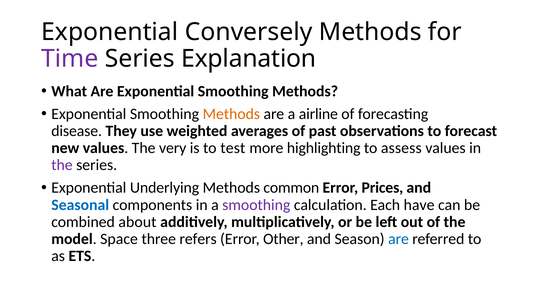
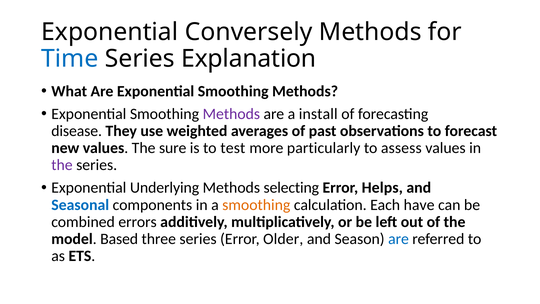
Time colour: purple -> blue
Methods at (231, 114) colour: orange -> purple
airline: airline -> install
very: very -> sure
highlighting: highlighting -> particularly
common: common -> selecting
Prices: Prices -> Helps
smoothing at (256, 205) colour: purple -> orange
about: about -> errors
Space: Space -> Based
three refers: refers -> series
Other: Other -> Older
